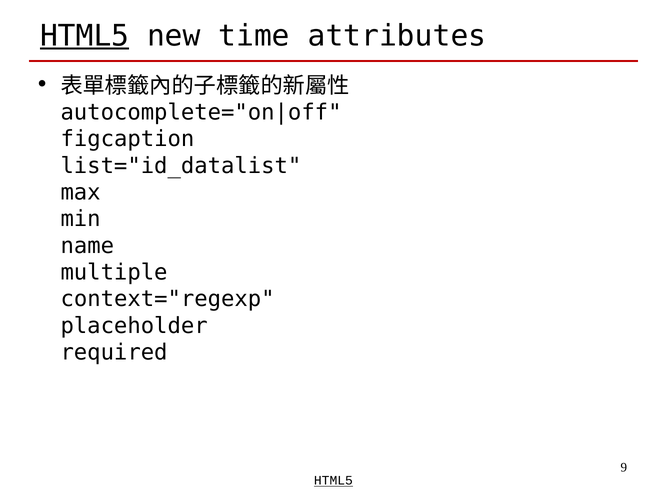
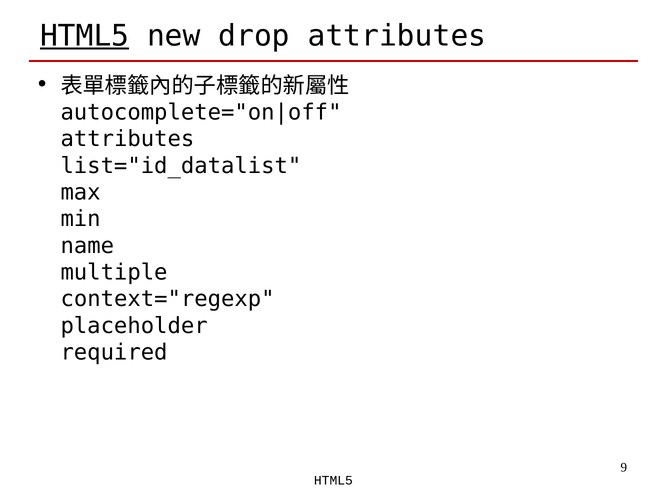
time: time -> drop
figcaption at (127, 139): figcaption -> attributes
HTML5 at (333, 481) underline: present -> none
